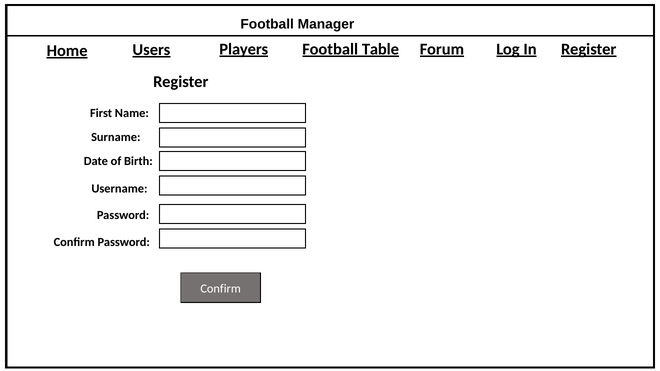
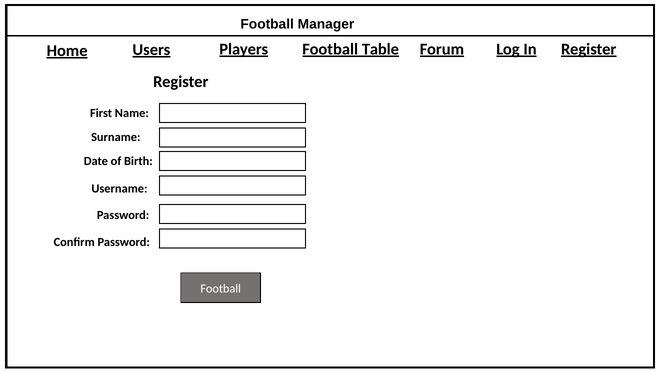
Confirm at (221, 289): Confirm -> Football
